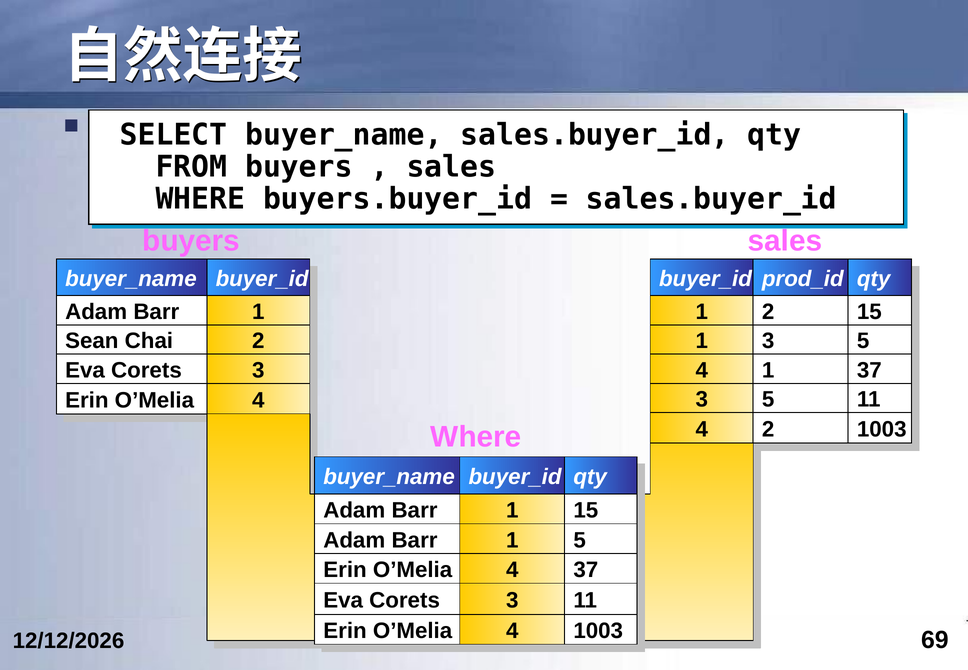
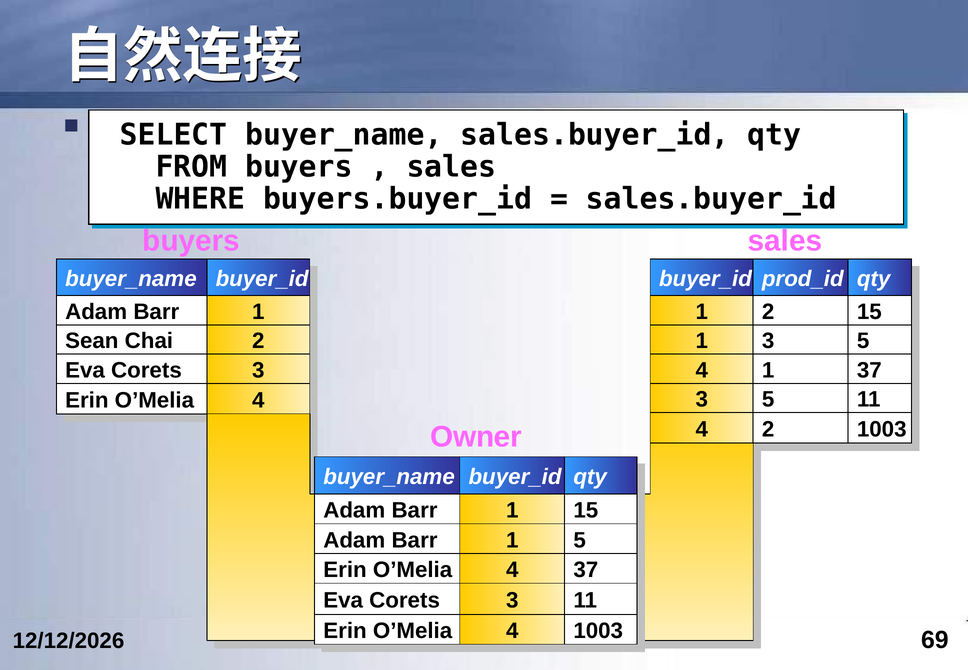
Where at (476, 437): Where -> Owner
